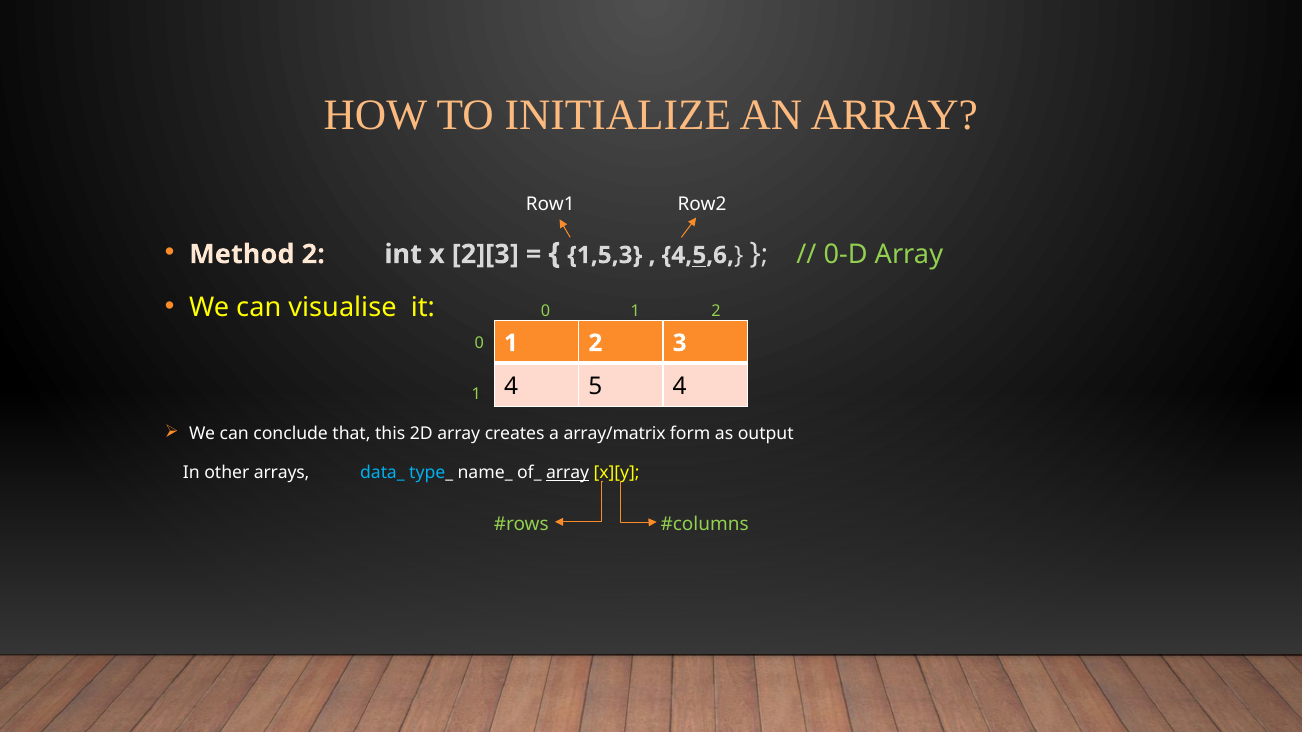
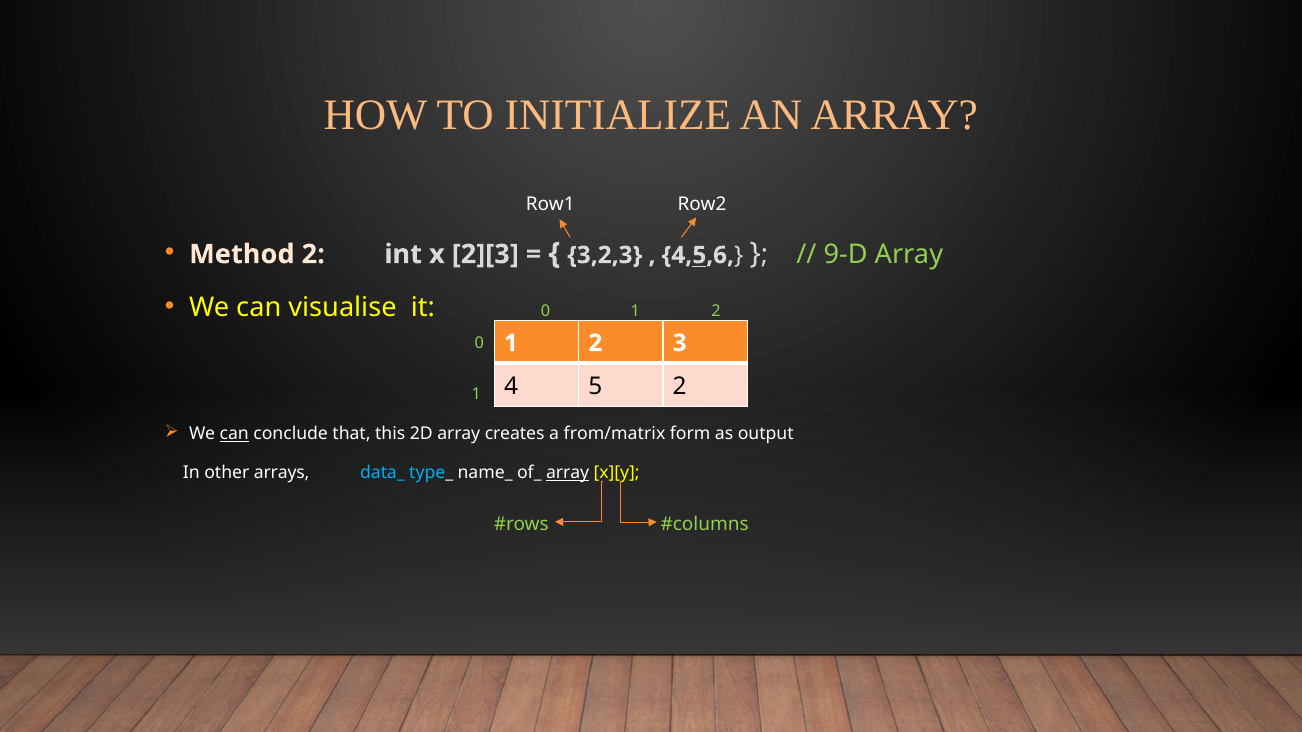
1,5,3: 1,5,3 -> 3,2,3
0-D: 0-D -> 9-D
5 4: 4 -> 2
can at (234, 434) underline: none -> present
array/matrix: array/matrix -> from/matrix
